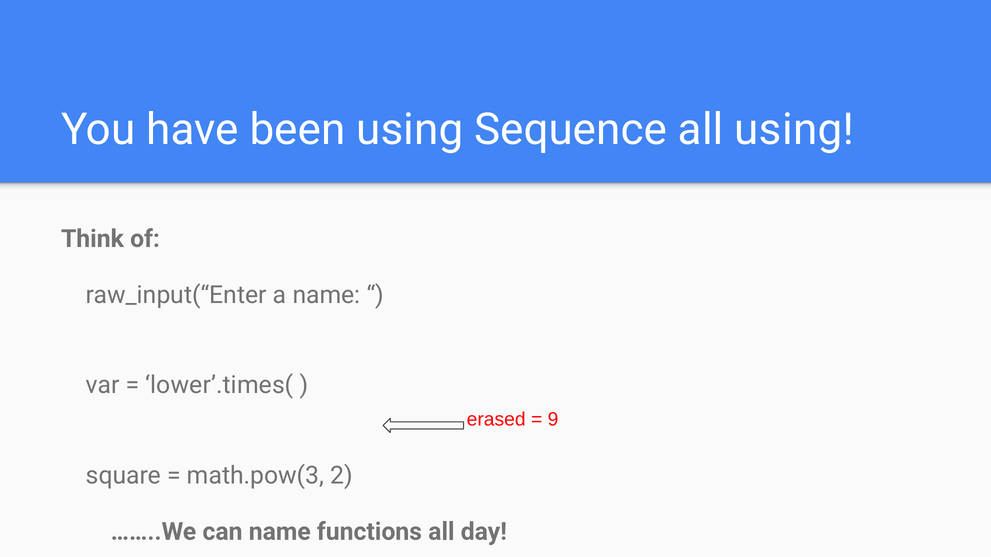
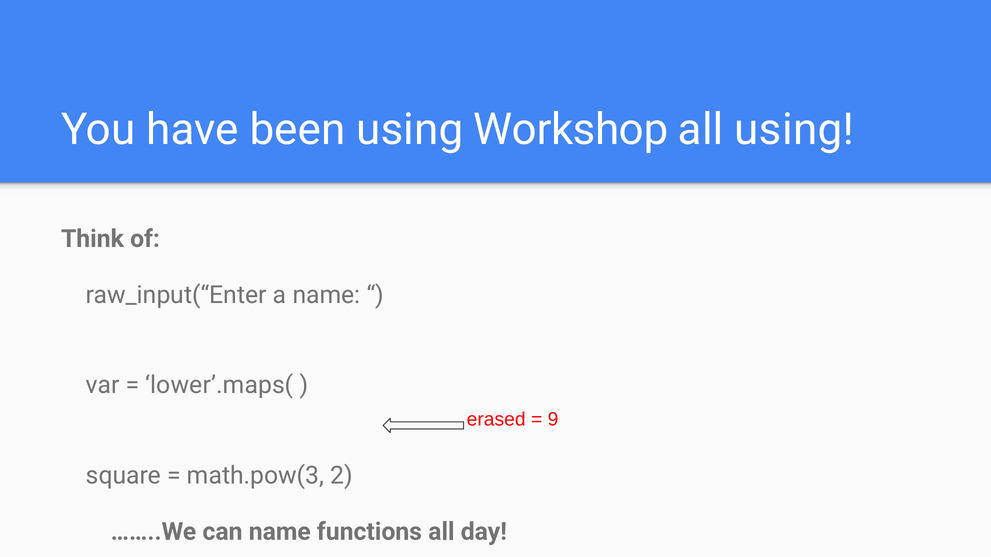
Sequence: Sequence -> Workshop
lower’.times(: lower’.times( -> lower’.maps(
